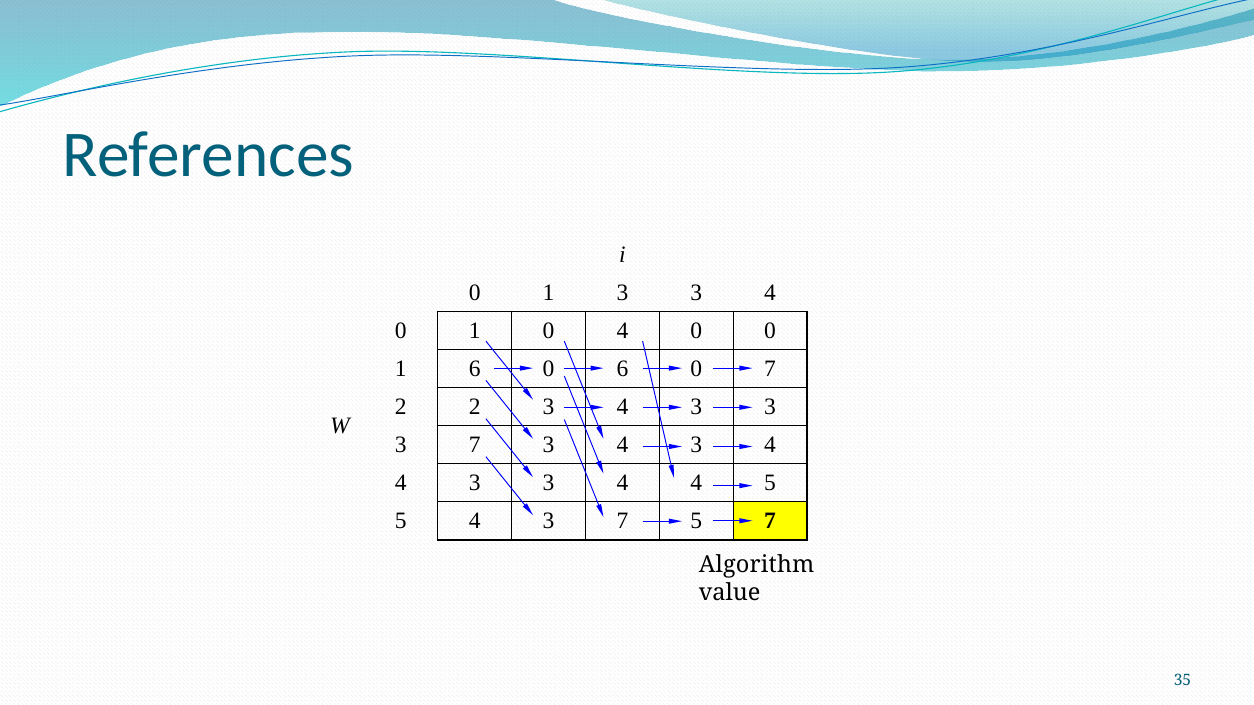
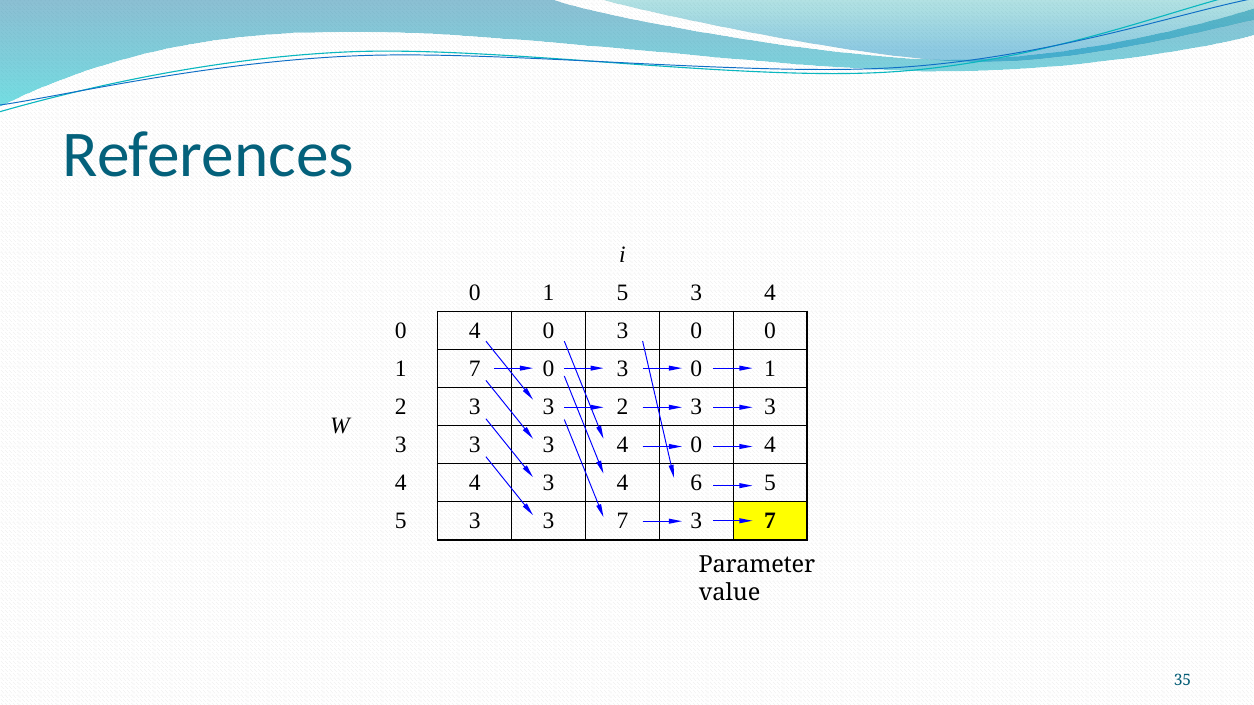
1 3: 3 -> 5
1 at (475, 331): 1 -> 4
4 at (622, 331): 4 -> 3
1 6: 6 -> 7
6 at (622, 369): 6 -> 3
7 at (770, 369): 7 -> 1
2 at (475, 407): 2 -> 3
4 at (622, 407): 4 -> 2
7 at (475, 445): 7 -> 3
3 at (696, 445): 3 -> 0
3 at (475, 483): 3 -> 4
4 at (696, 483): 4 -> 6
4 at (475, 521): 4 -> 3
7 5: 5 -> 3
Algorithm: Algorithm -> Parameter
